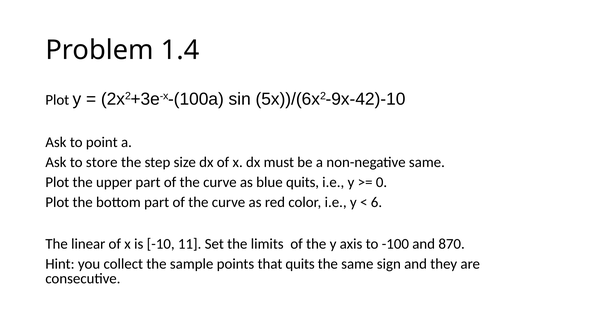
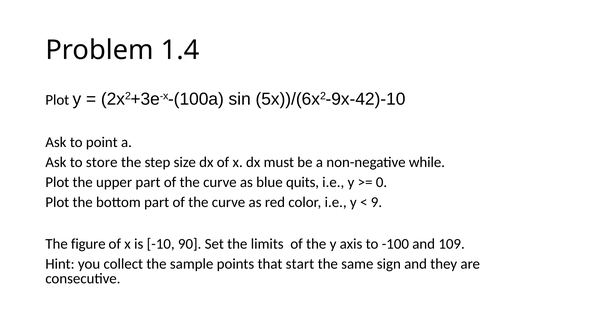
non-negative same: same -> while
6: 6 -> 9
linear: linear -> figure
11: 11 -> 90
870: 870 -> 109
that quits: quits -> start
